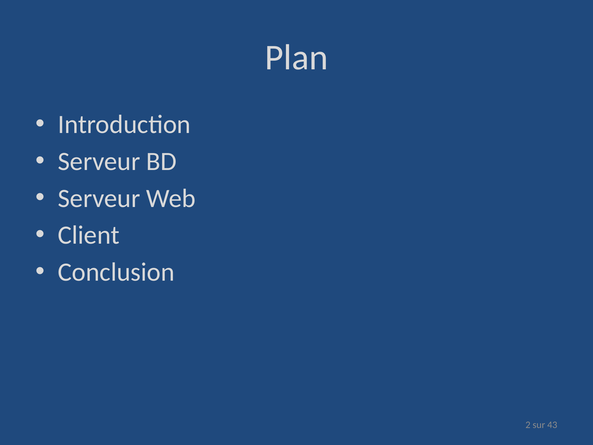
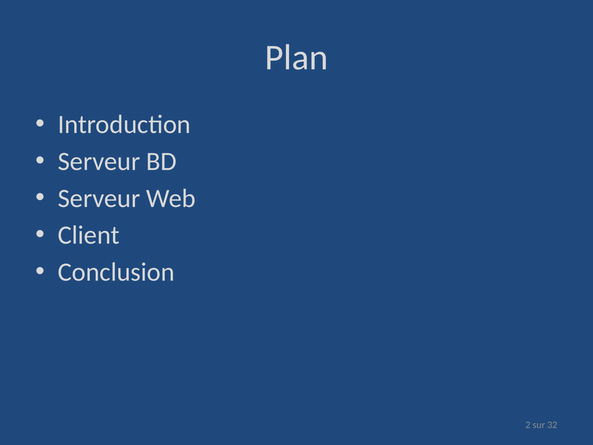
43: 43 -> 32
